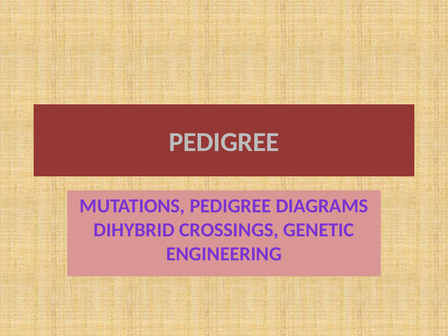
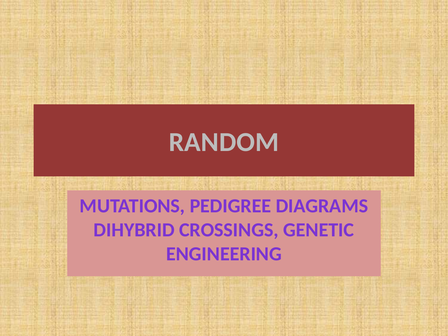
PEDIGREE at (224, 142): PEDIGREE -> RANDOM
